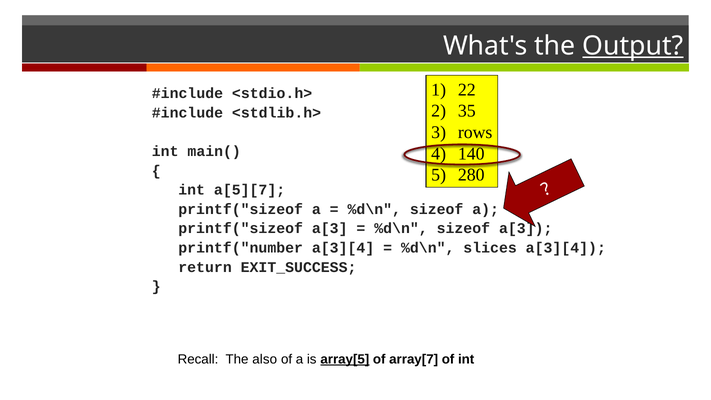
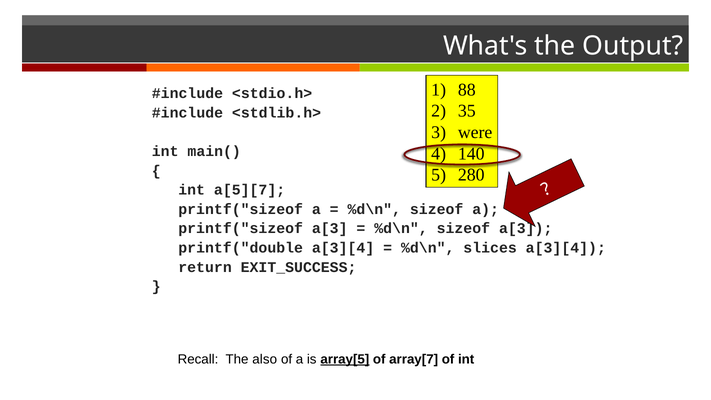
Output underline: present -> none
22: 22 -> 88
rows: rows -> were
printf("number: printf("number -> printf("double
